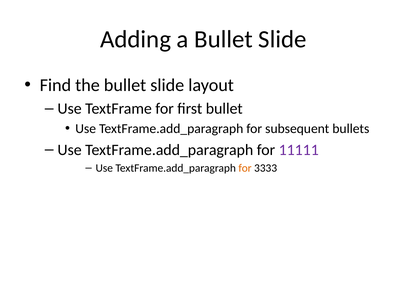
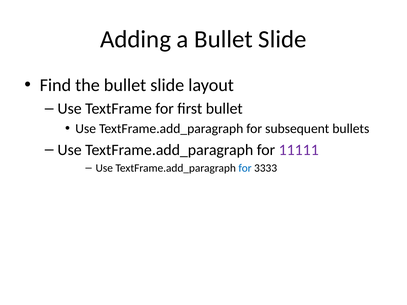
for at (245, 168) colour: orange -> blue
